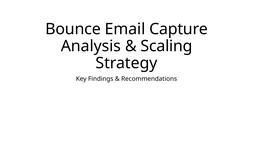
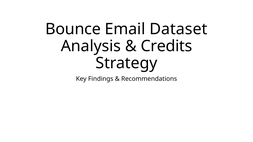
Capture: Capture -> Dataset
Scaling: Scaling -> Credits
